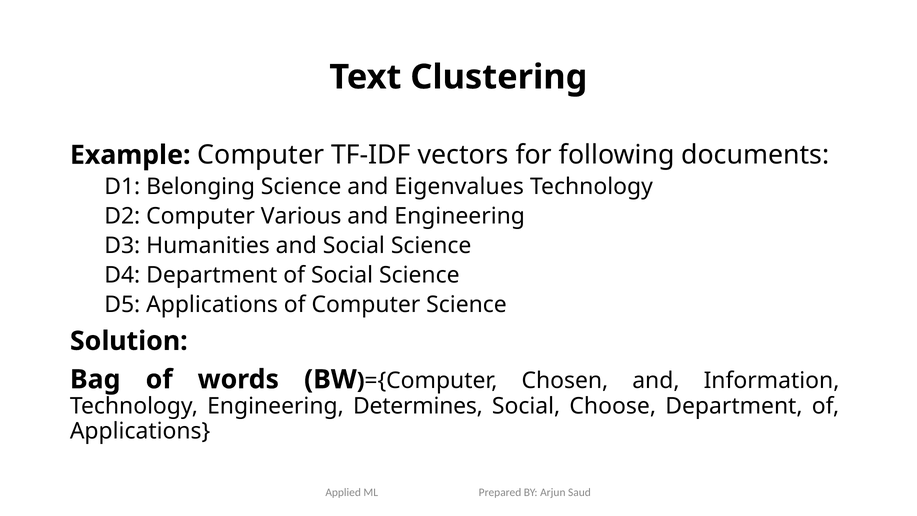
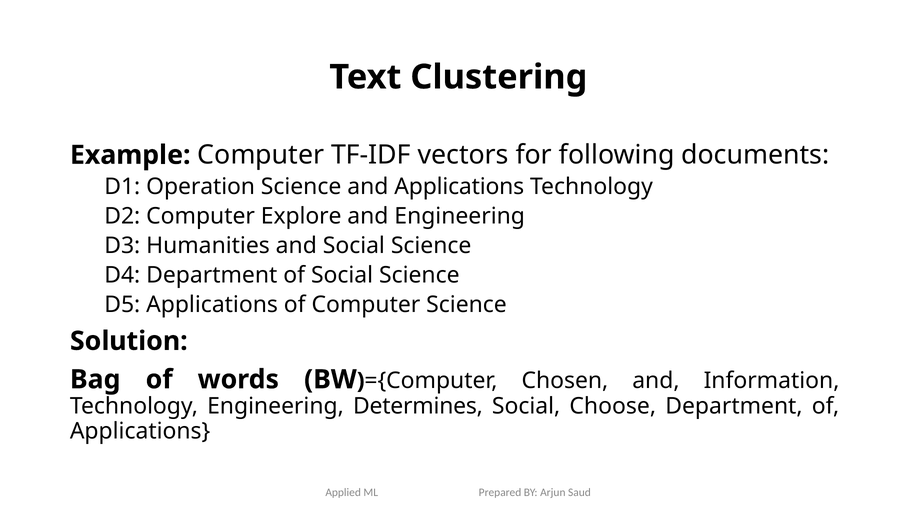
Belonging: Belonging -> Operation
and Eigenvalues: Eigenvalues -> Applications
Various: Various -> Explore
